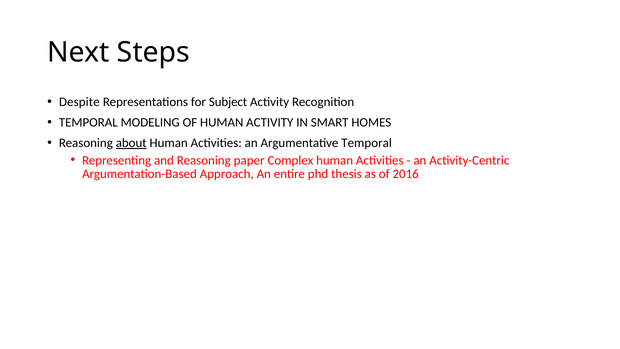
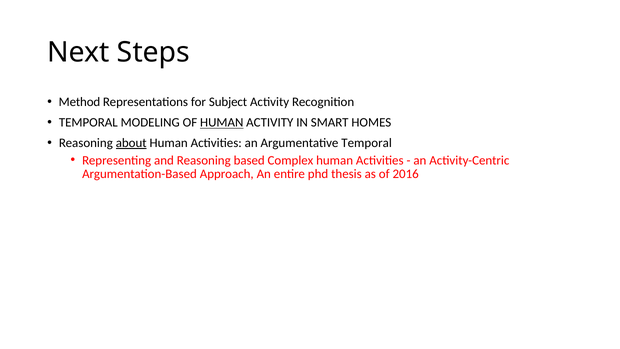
Despite: Despite -> Method
HUMAN at (222, 123) underline: none -> present
paper: paper -> based
